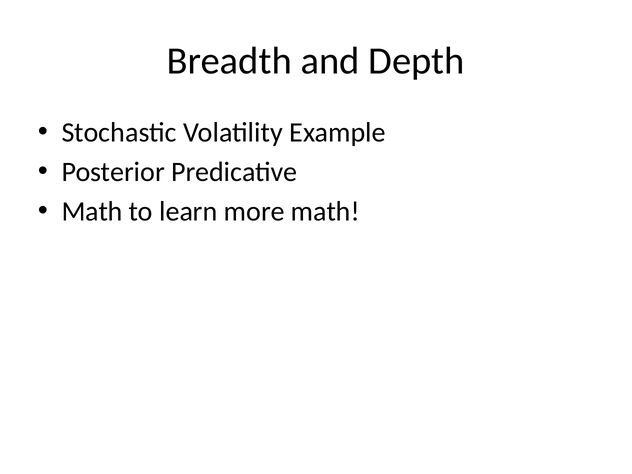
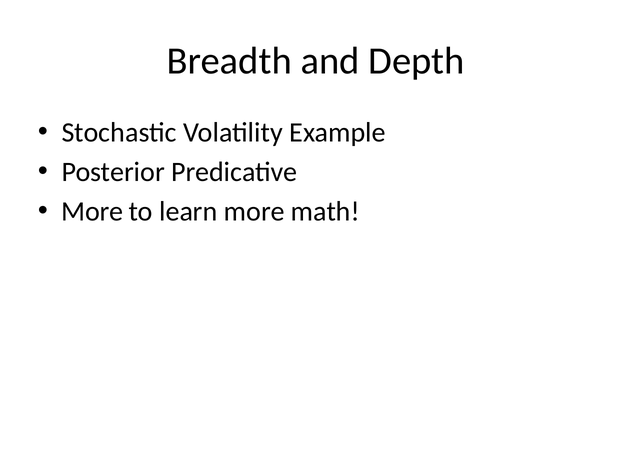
Math at (92, 211): Math -> More
